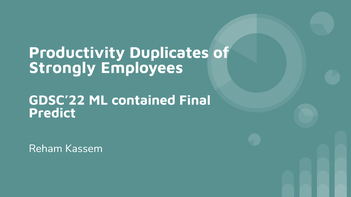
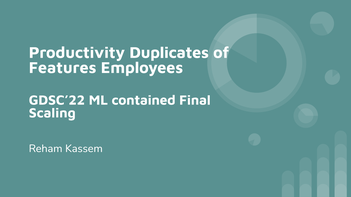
Strongly: Strongly -> Features
Predict: Predict -> Scaling
